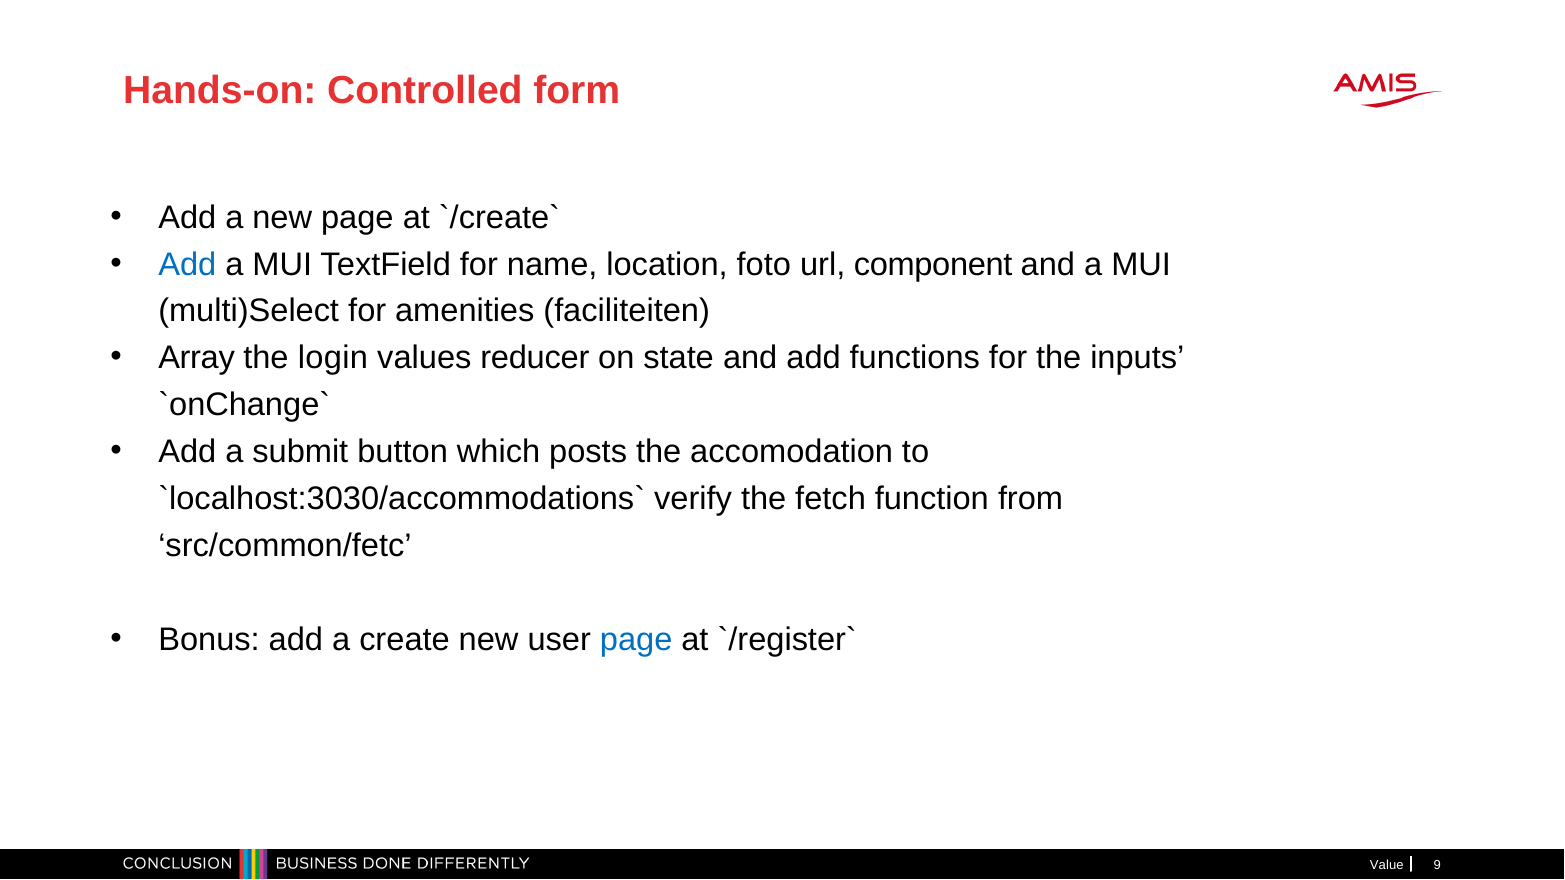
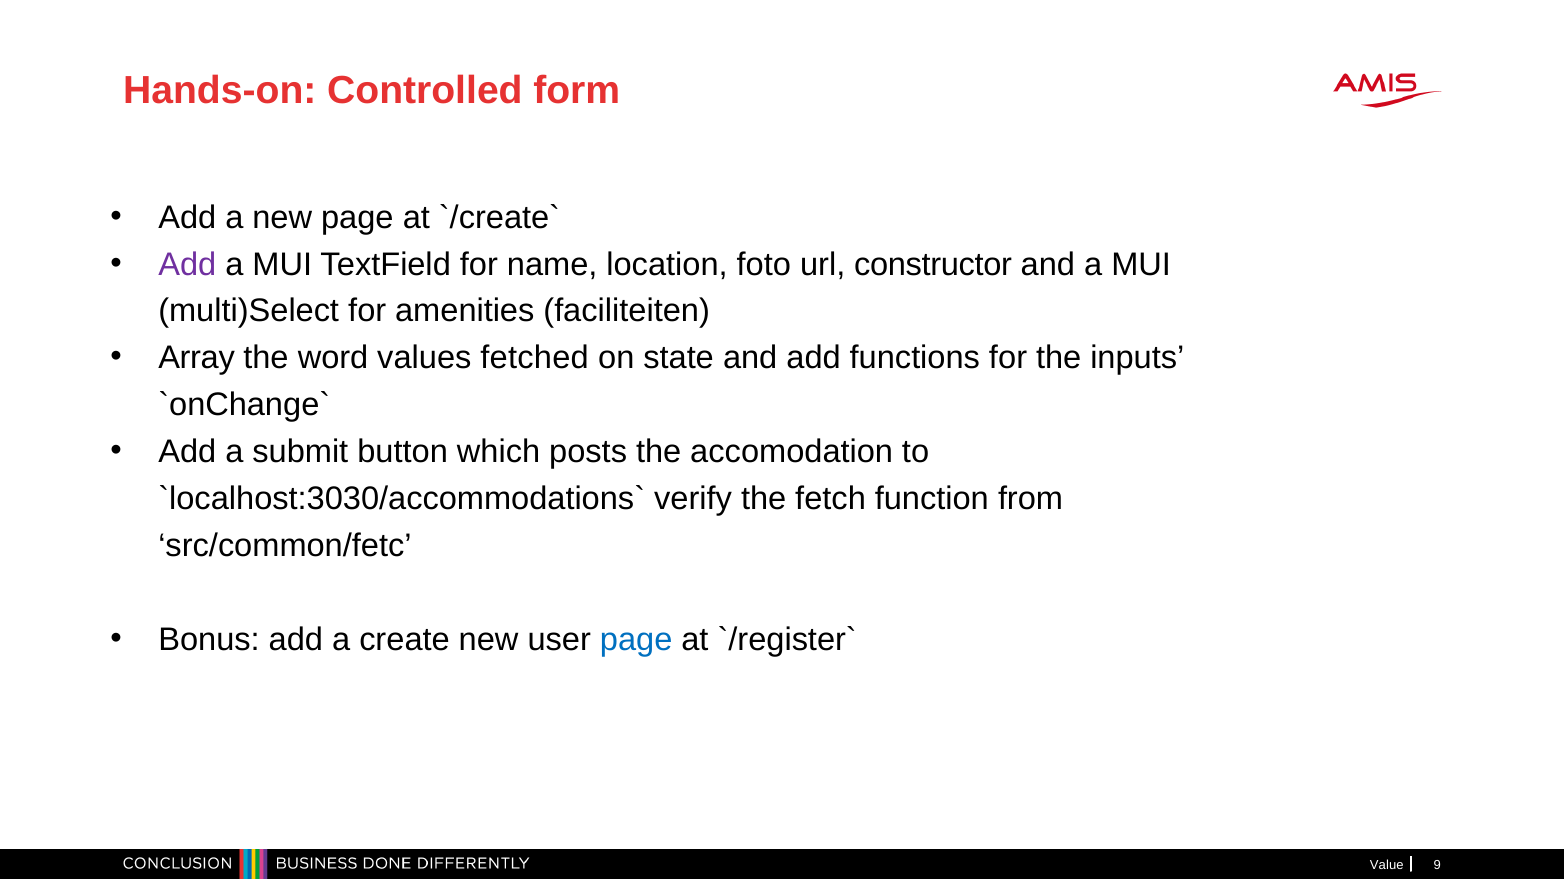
Add at (187, 264) colour: blue -> purple
component: component -> constructor
login: login -> word
reducer: reducer -> fetched
